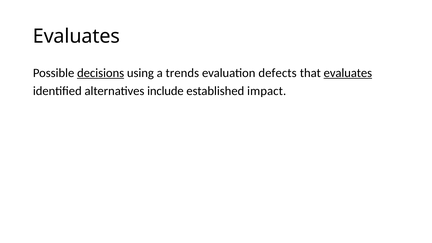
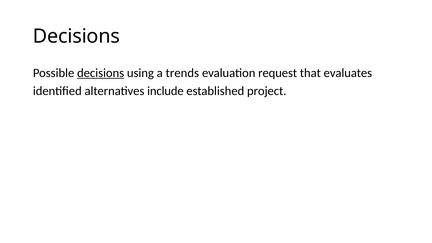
Evaluates at (76, 36): Evaluates -> Decisions
defects: defects -> request
evaluates at (348, 73) underline: present -> none
impact: impact -> project
